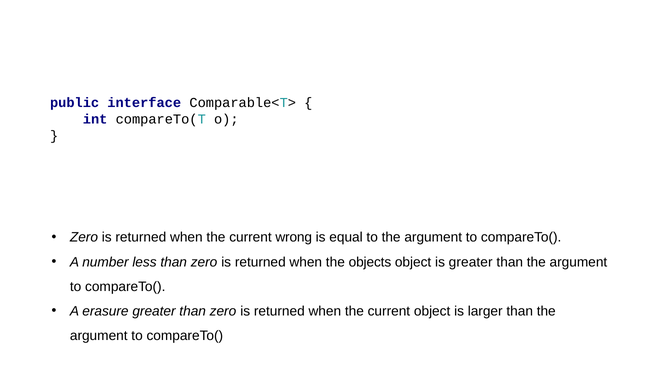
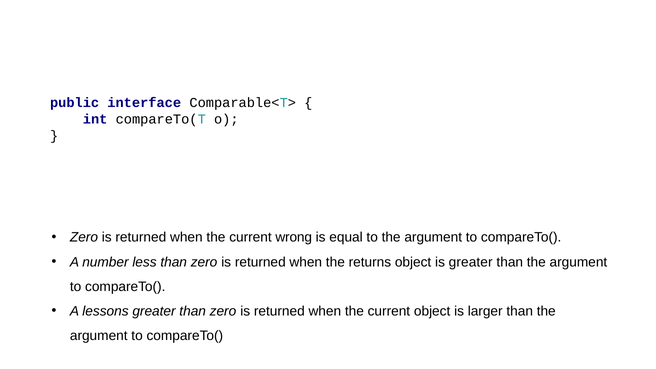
objects: objects -> returns
erasure: erasure -> lessons
